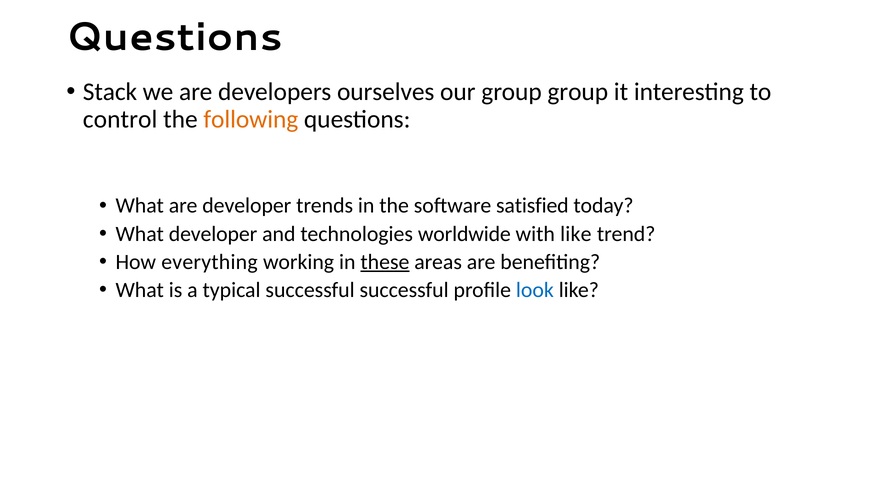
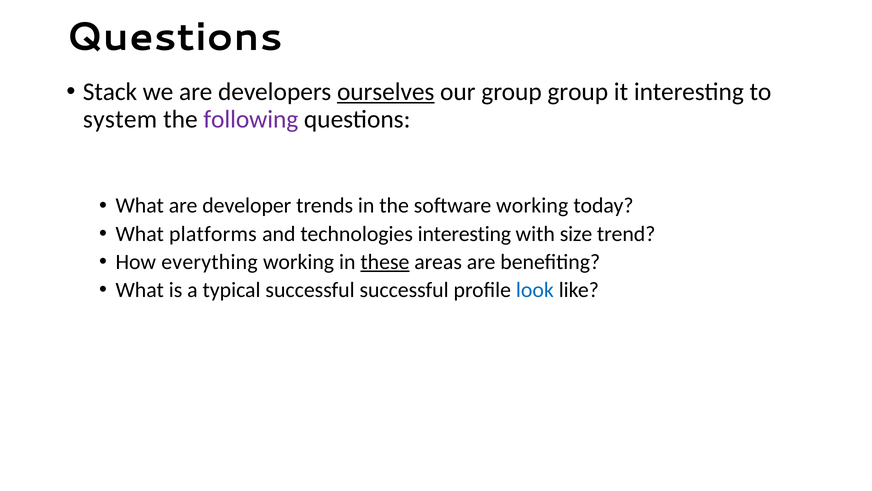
ourselves underline: none -> present
control: control -> system
following colour: orange -> purple
software satisfied: satisfied -> working
What developer: developer -> platforms
technologies worldwide: worldwide -> interesting
with like: like -> size
